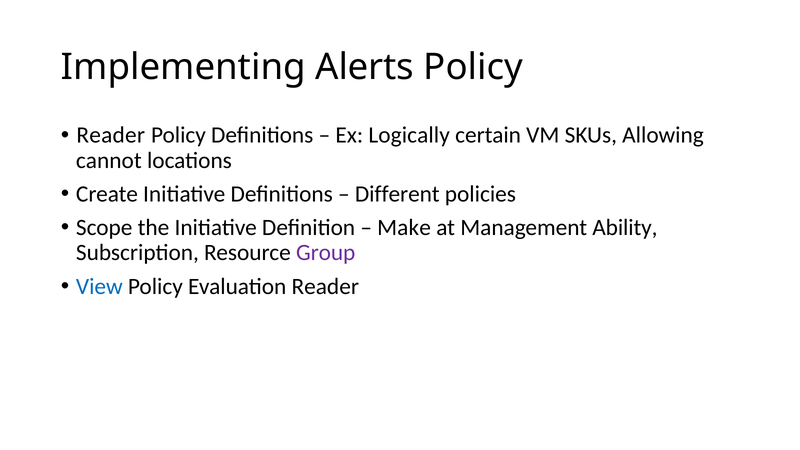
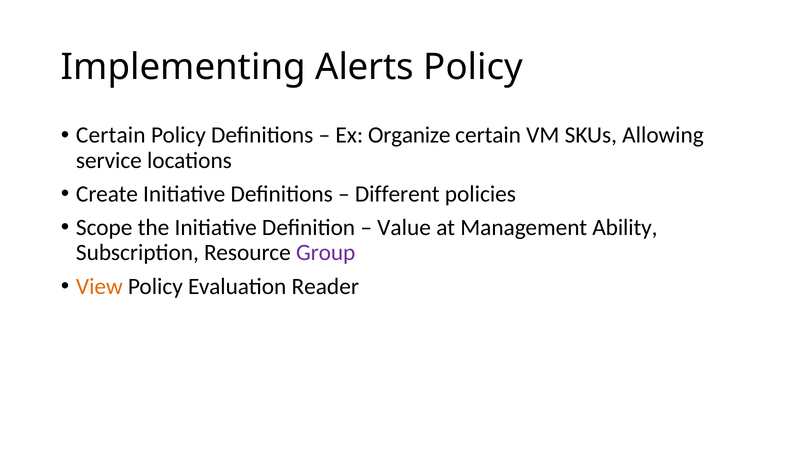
Reader at (111, 135): Reader -> Certain
Logically: Logically -> Organize
cannot: cannot -> service
Make: Make -> Value
View colour: blue -> orange
